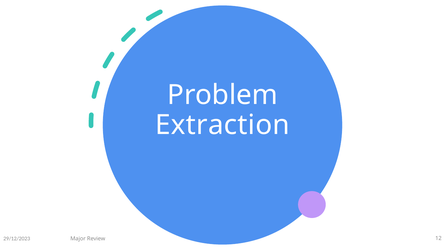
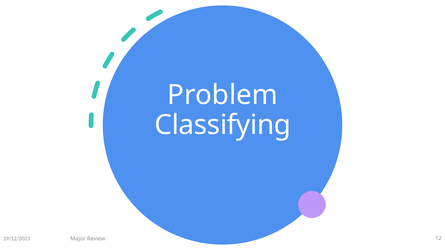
Extraction: Extraction -> Classifying
